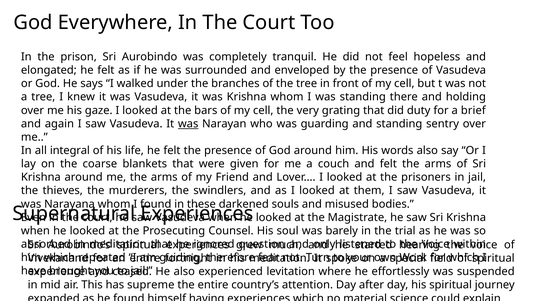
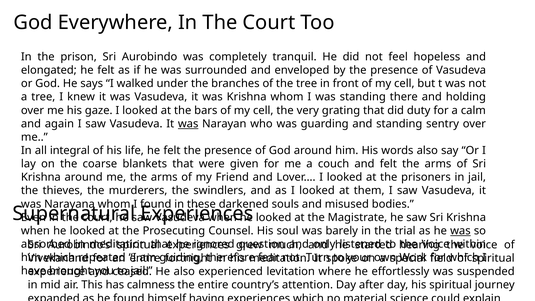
brief: brief -> calm
was at (460, 231) underline: none -> present
supreme: supreme -> calmness
